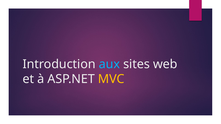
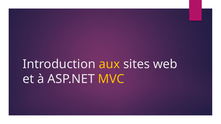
aux colour: light blue -> yellow
